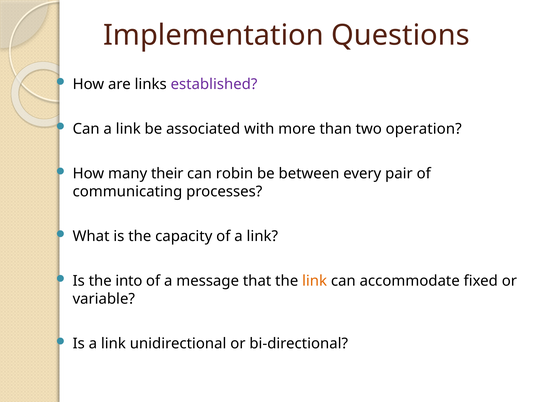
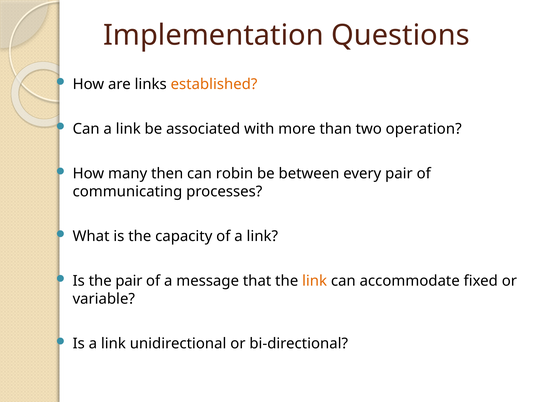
established colour: purple -> orange
their: their -> then
the into: into -> pair
